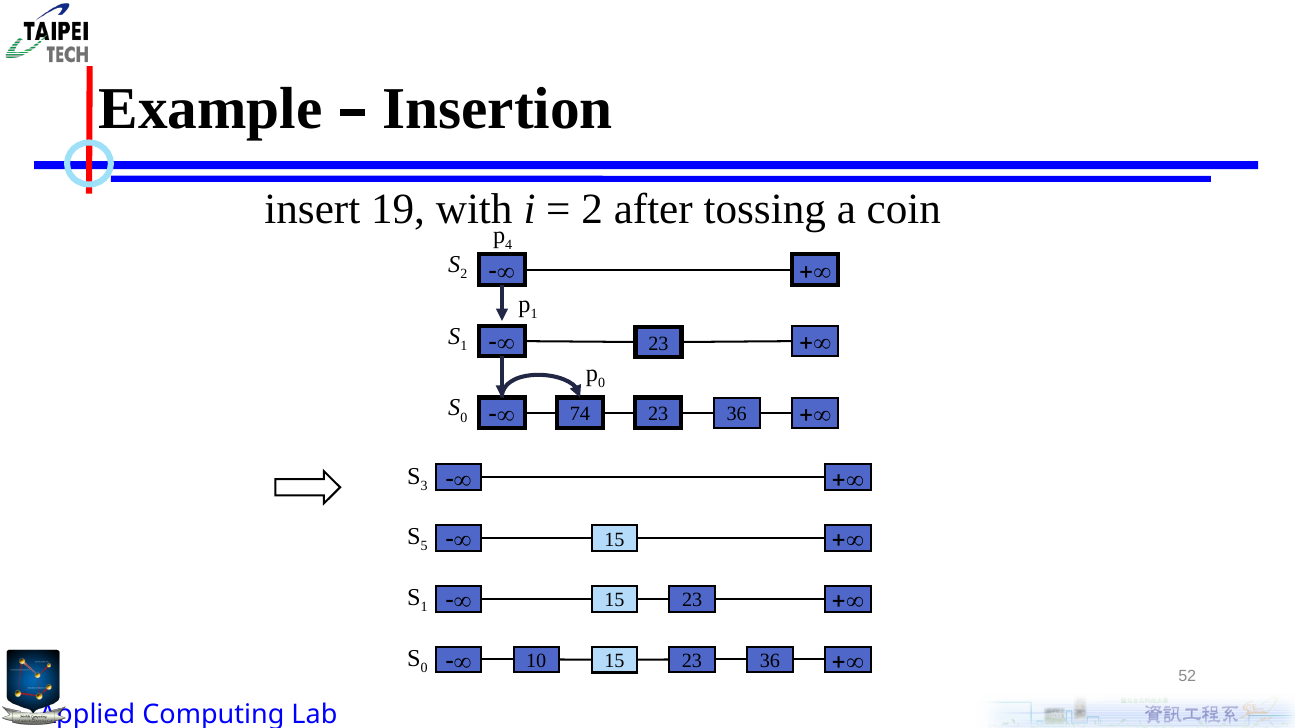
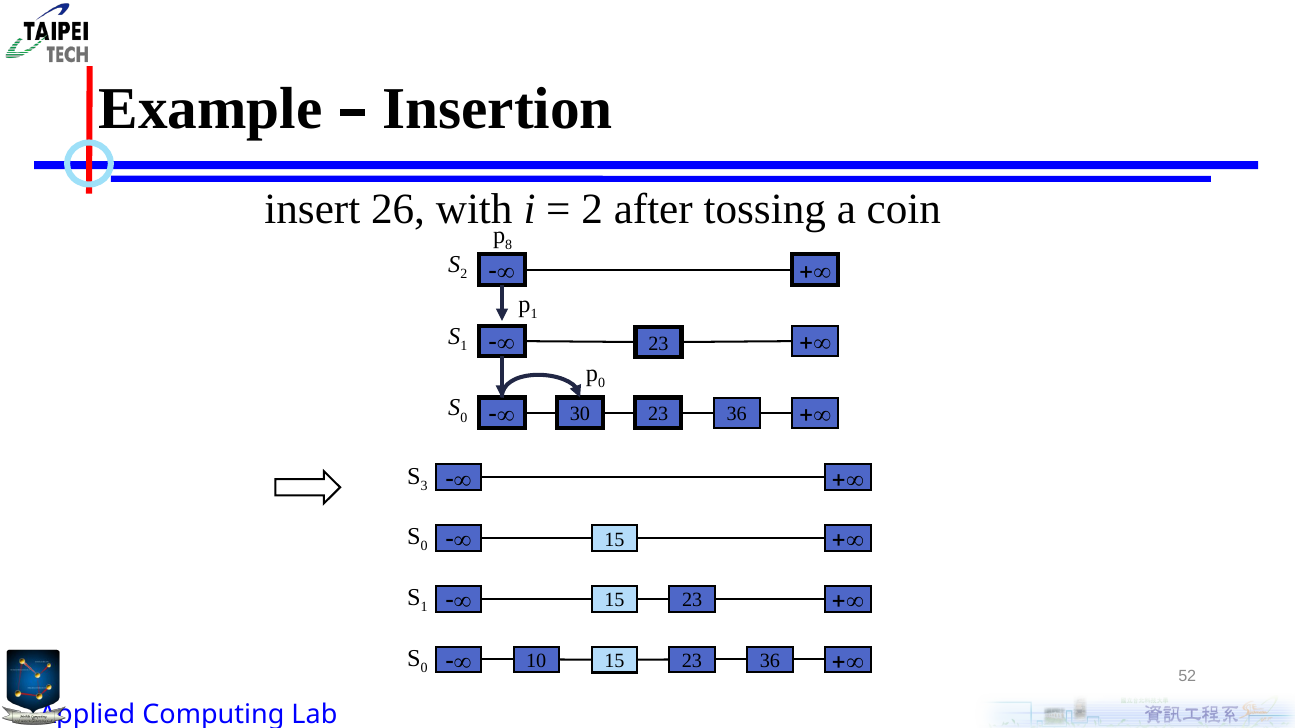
19: 19 -> 26
4: 4 -> 8
74: 74 -> 30
5 at (424, 547): 5 -> 0
